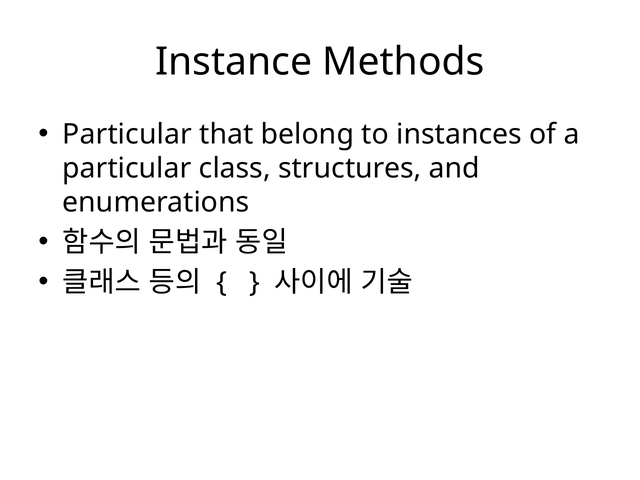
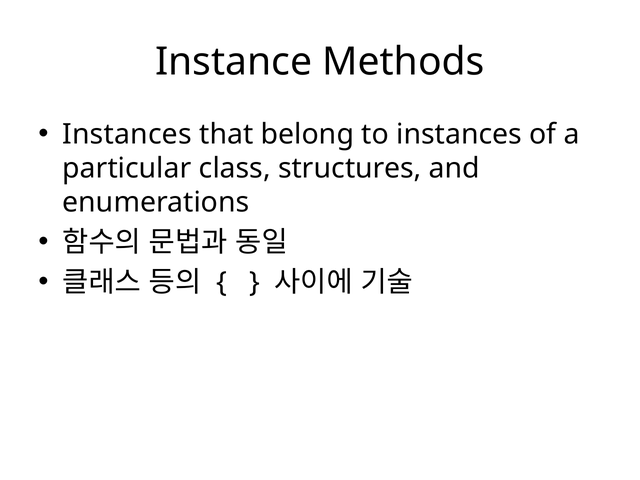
Particular at (127, 134): Particular -> Instances
